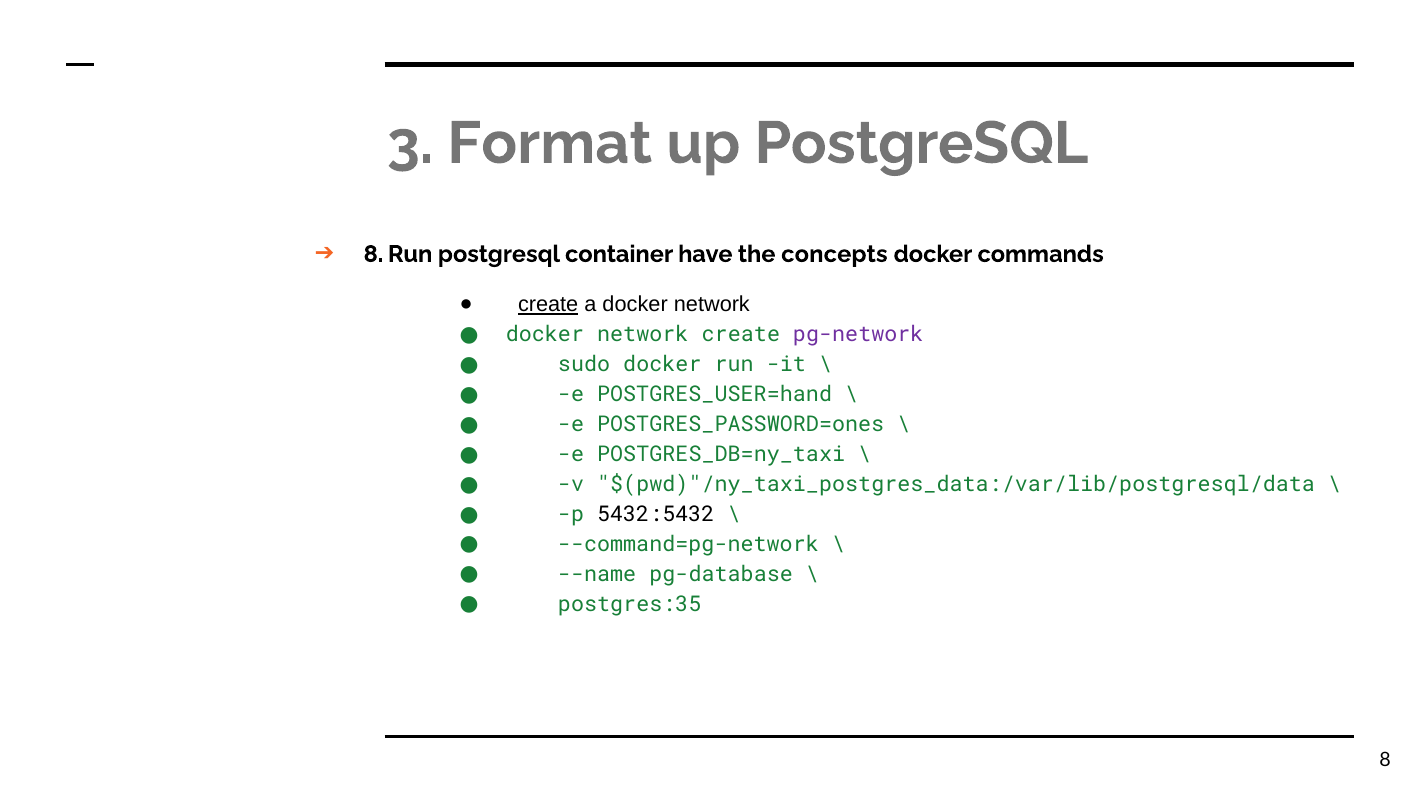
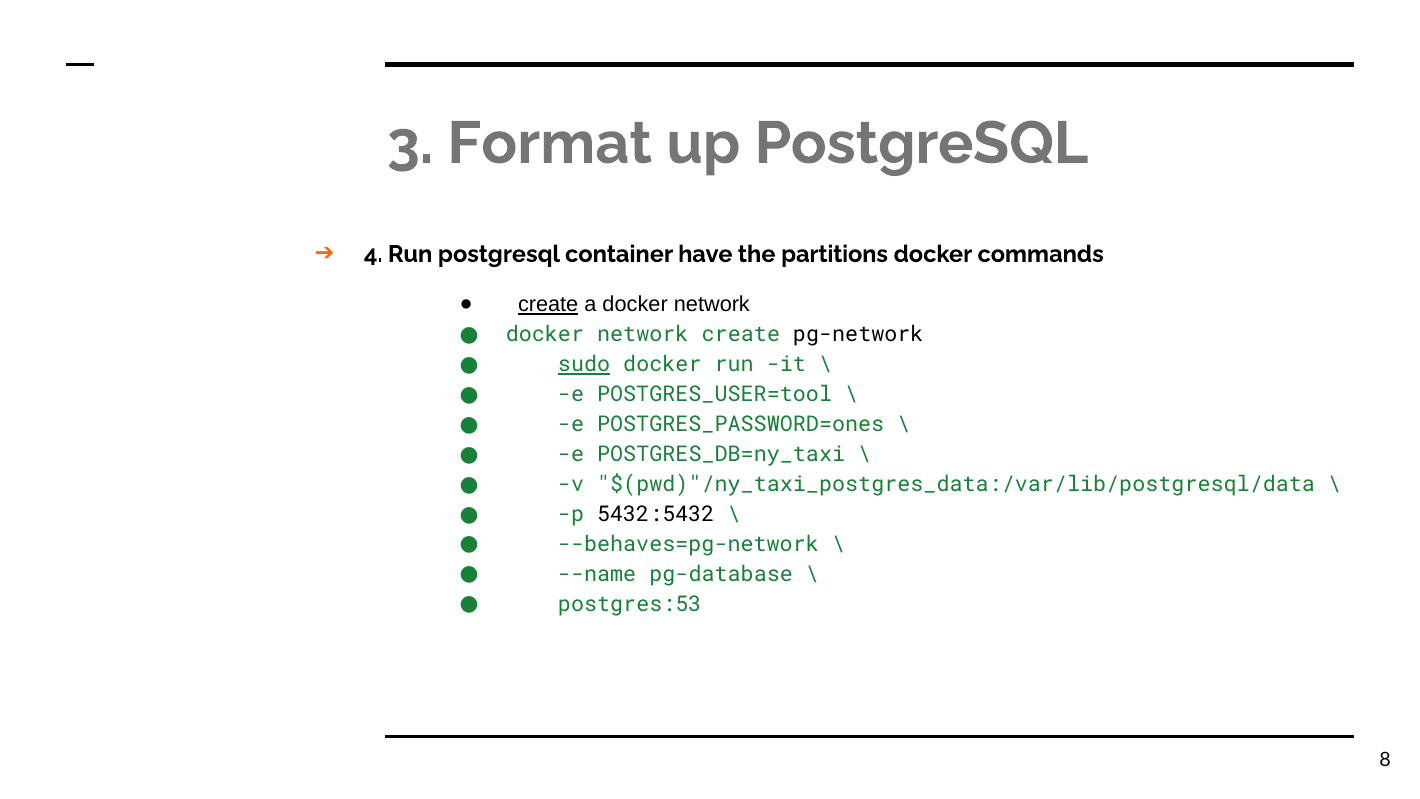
8 at (373, 254): 8 -> 4
concepts: concepts -> partitions
pg-network colour: purple -> black
sudo underline: none -> present
POSTGRES_USER=hand: POSTGRES_USER=hand -> POSTGRES_USER=tool
--command=pg-network: --command=pg-network -> --behaves=pg-network
postgres:35: postgres:35 -> postgres:53
